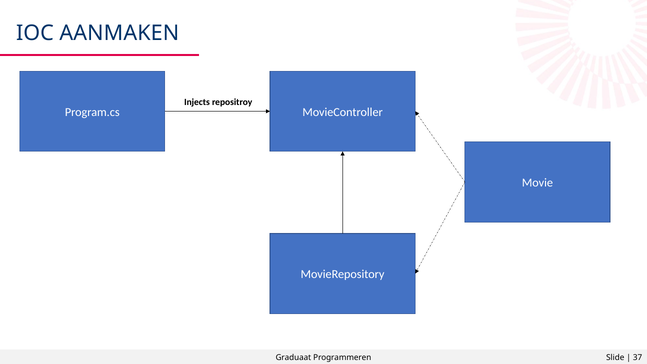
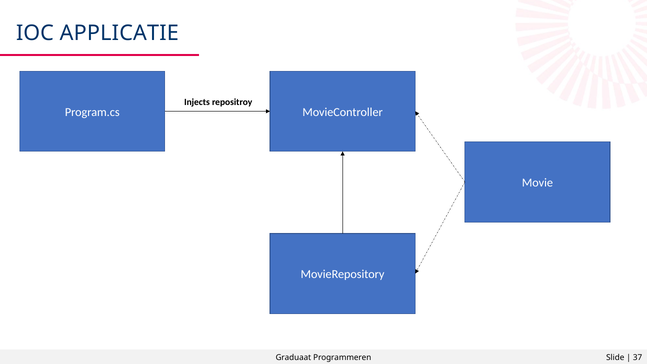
AANMAKEN: AANMAKEN -> APPLICATIE
